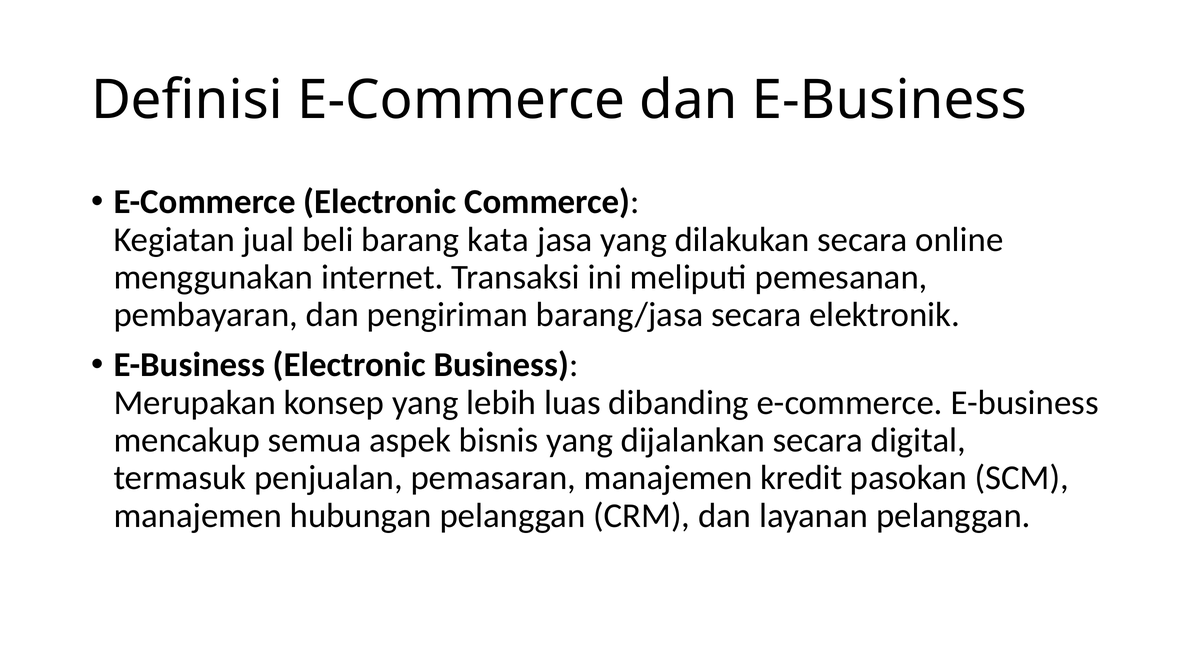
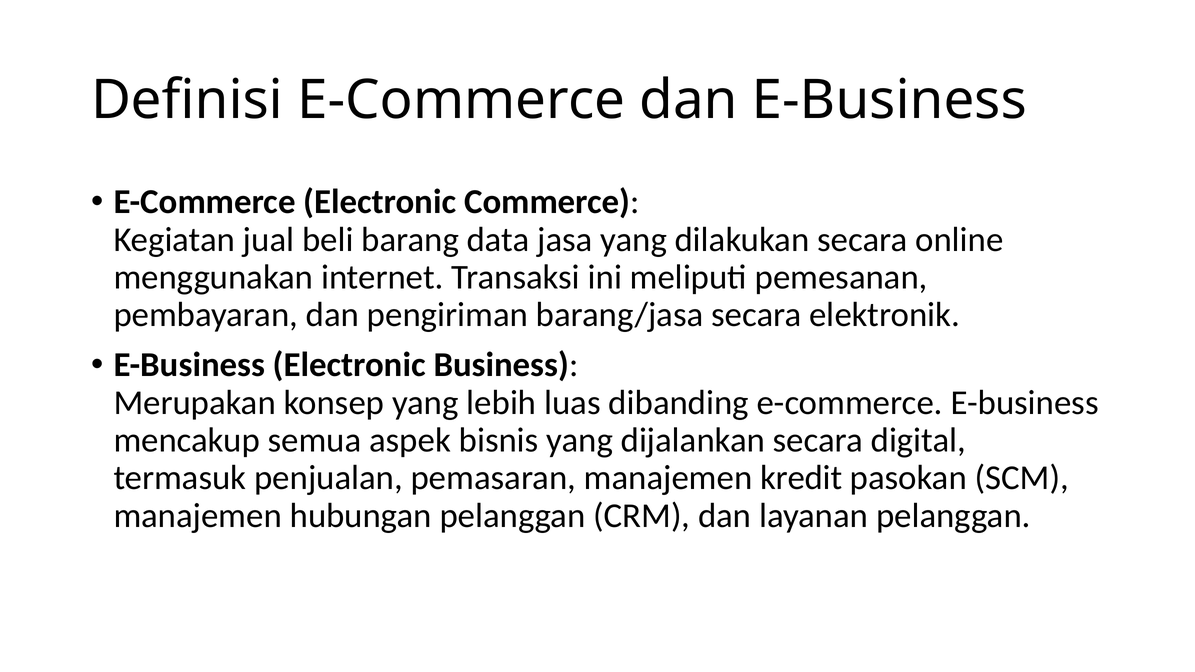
kata: kata -> data
